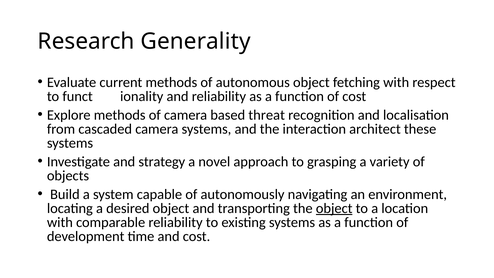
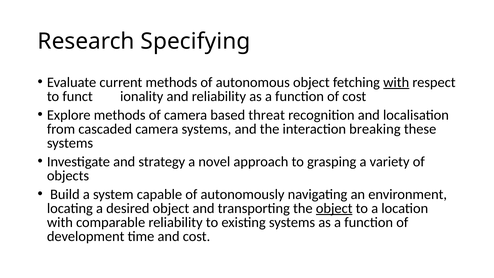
Generality: Generality -> Specifying
with at (396, 82) underline: none -> present
architect: architect -> breaking
